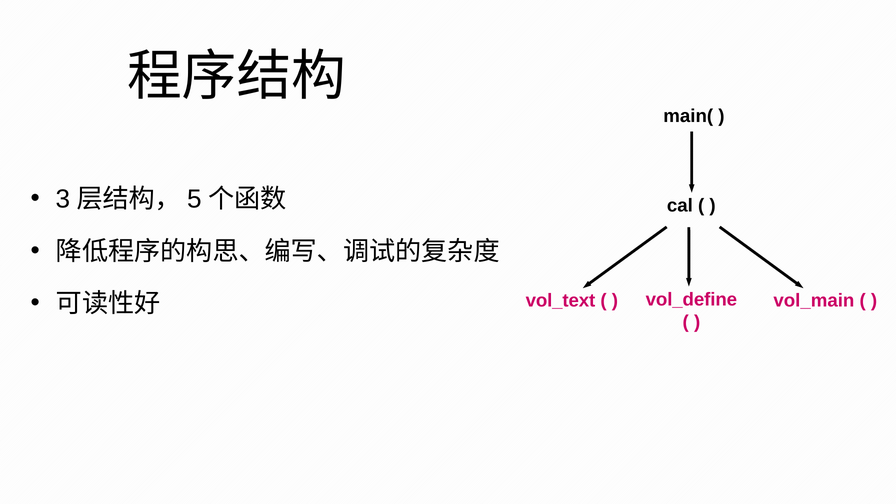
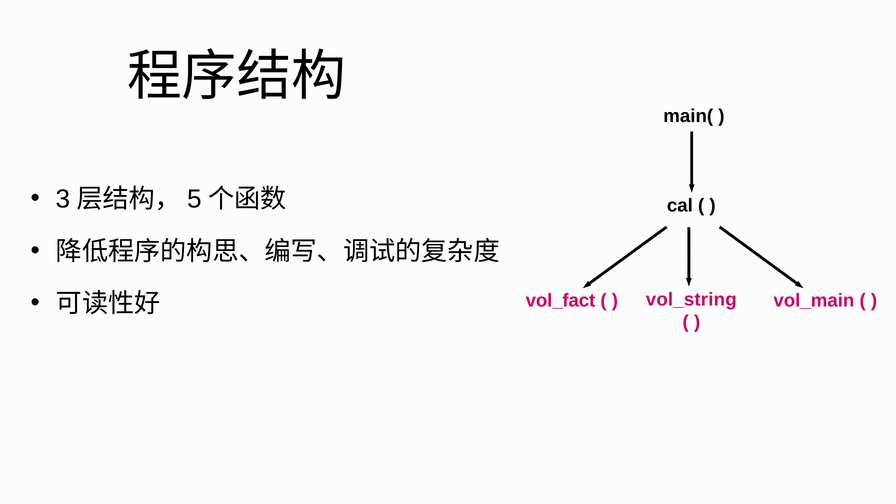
vol_text: vol_text -> vol_fact
vol_define: vol_define -> vol_string
